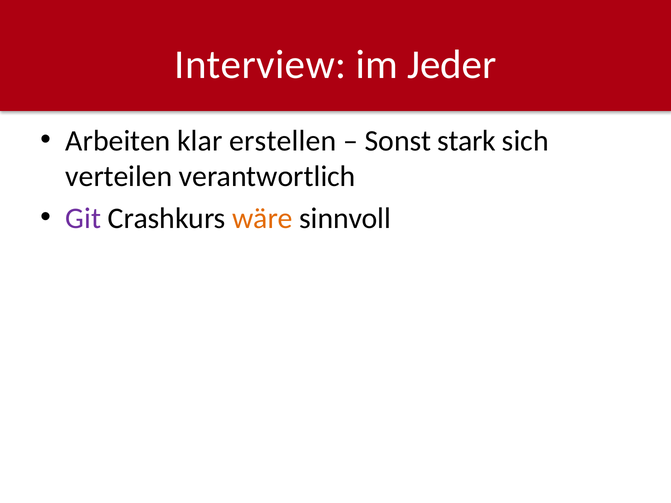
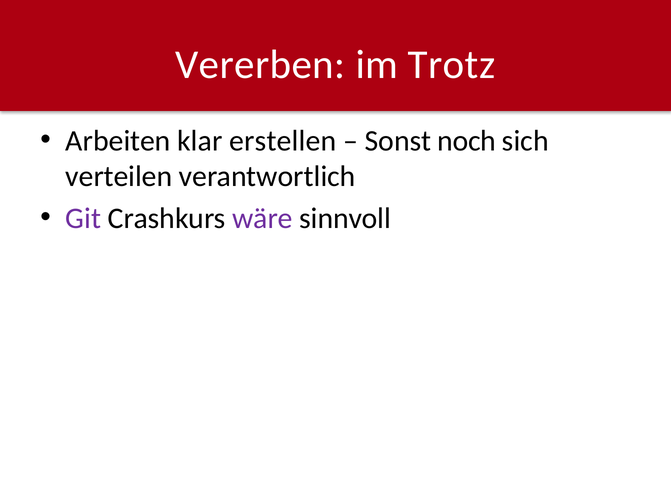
Interview: Interview -> Vererben
Jeder: Jeder -> Trotz
stark: stark -> noch
wäre colour: orange -> purple
